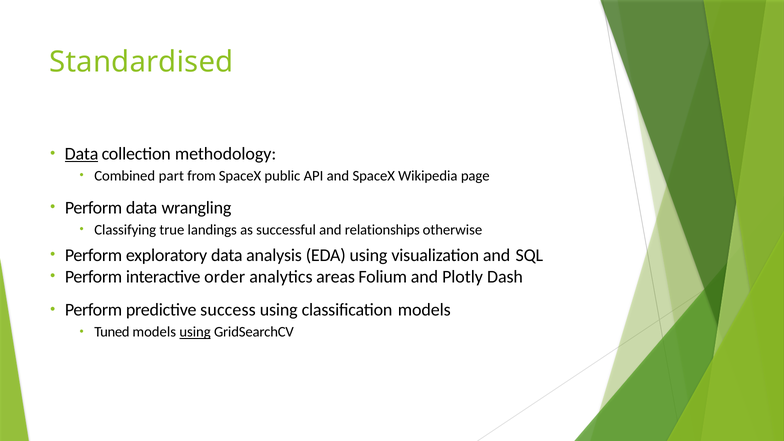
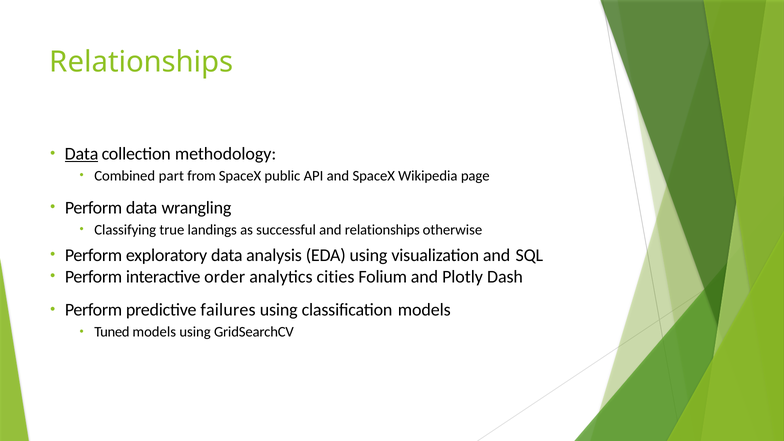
Standardised at (141, 62): Standardised -> Relationships
areas: areas -> cities
success: success -> failures
using at (195, 332) underline: present -> none
